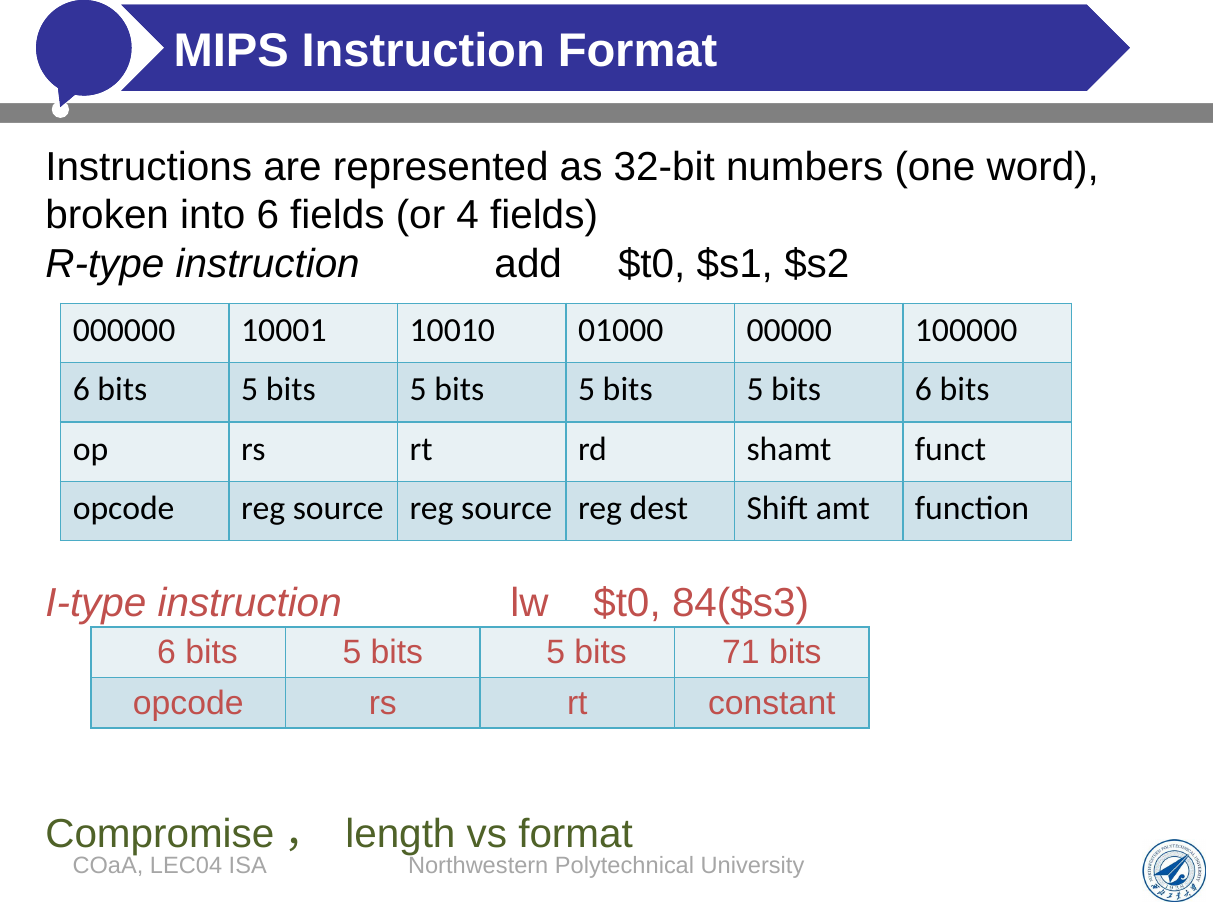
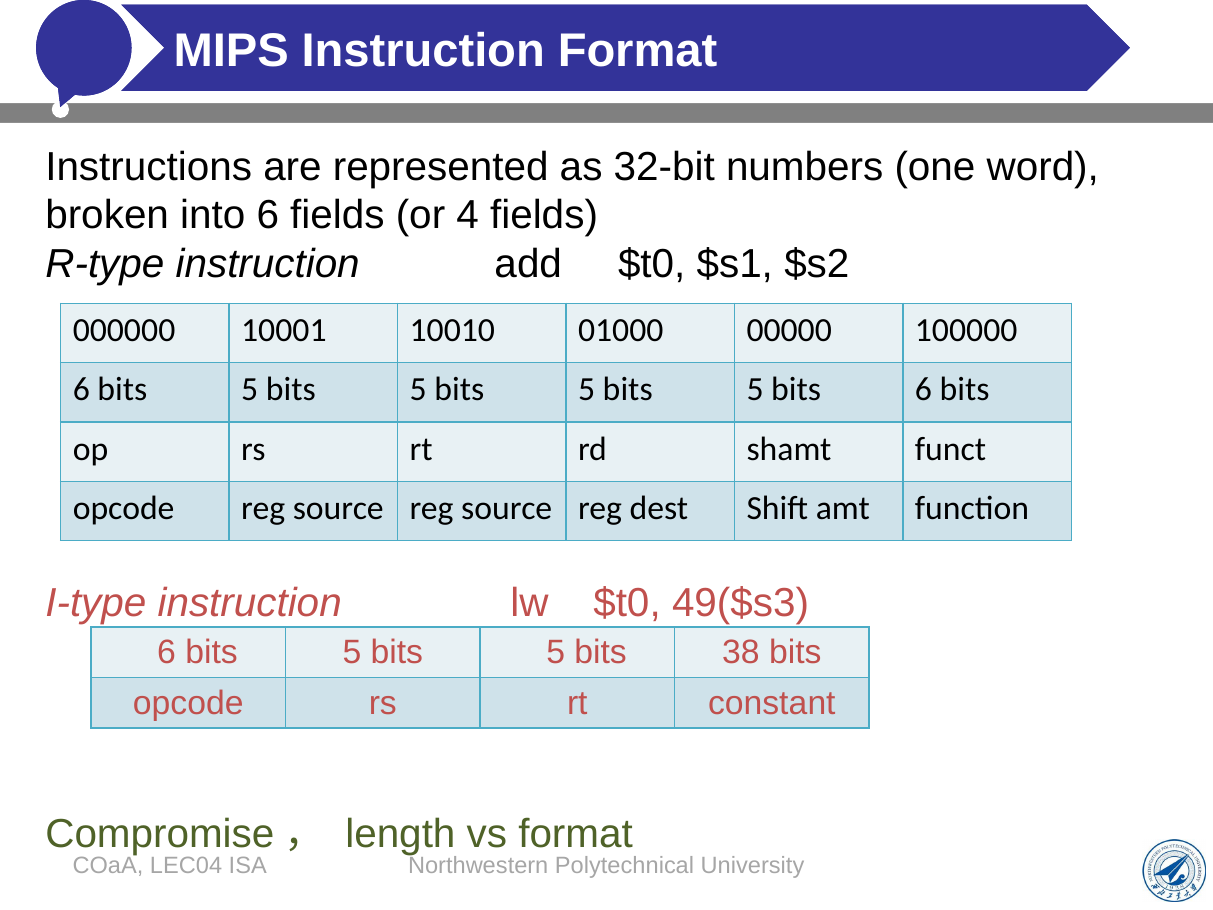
84($s3: 84($s3 -> 49($s3
71: 71 -> 38
